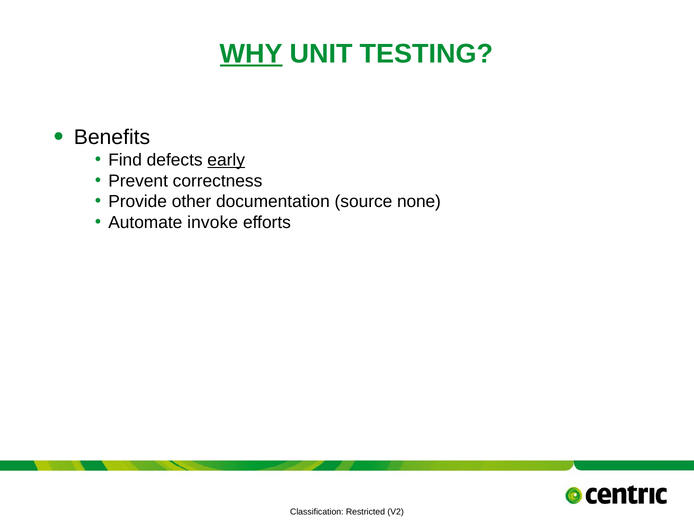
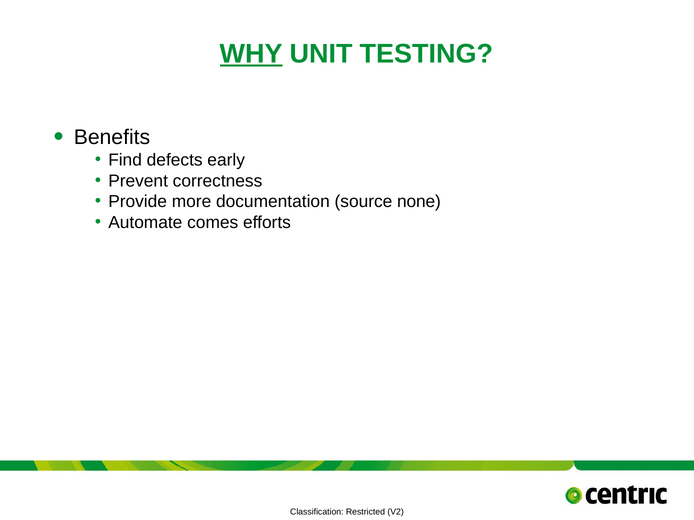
early underline: present -> none
other: other -> more
invoke: invoke -> comes
